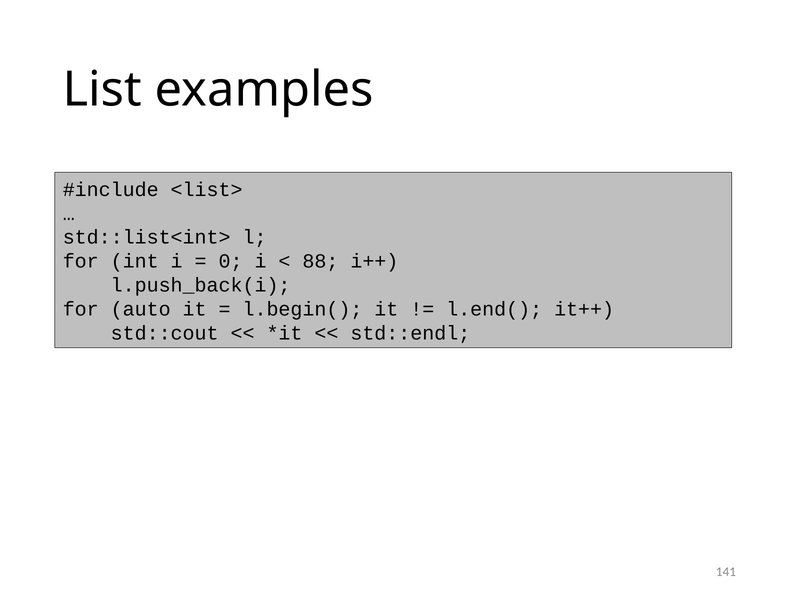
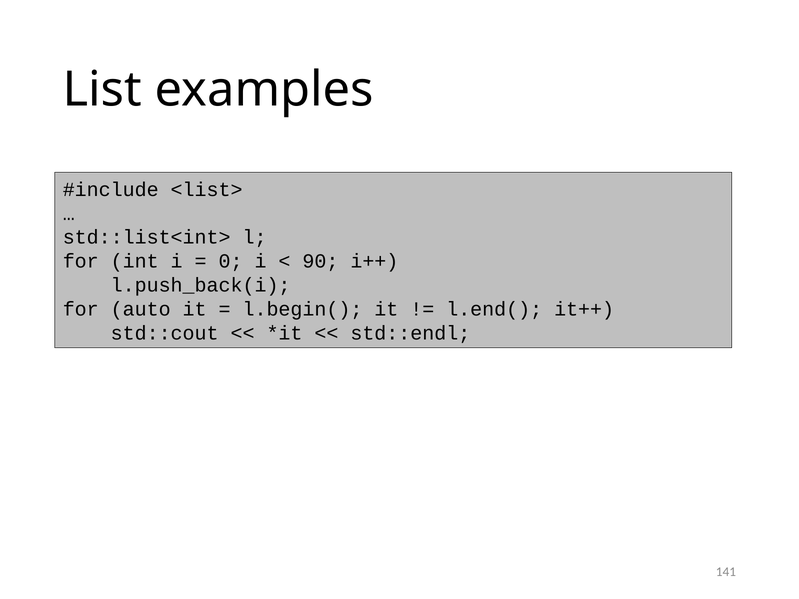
88: 88 -> 90
